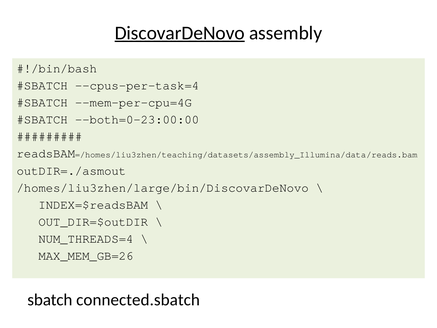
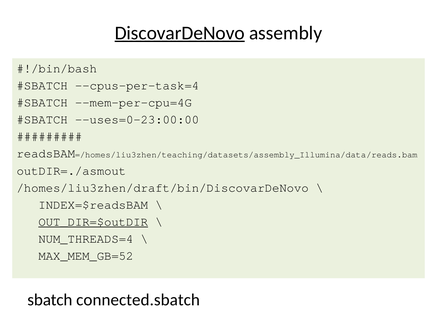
--both=0-23:00:00: --both=0-23:00:00 -> --uses=0-23:00:00
/homes/liu3zhen/large/bin/DiscovarDeNovo: /homes/liu3zhen/large/bin/DiscovarDeNovo -> /homes/liu3zhen/draft/bin/DiscovarDeNovo
OUT_DIR=$outDIR underline: none -> present
MAX_MEM_GB=26: MAX_MEM_GB=26 -> MAX_MEM_GB=52
